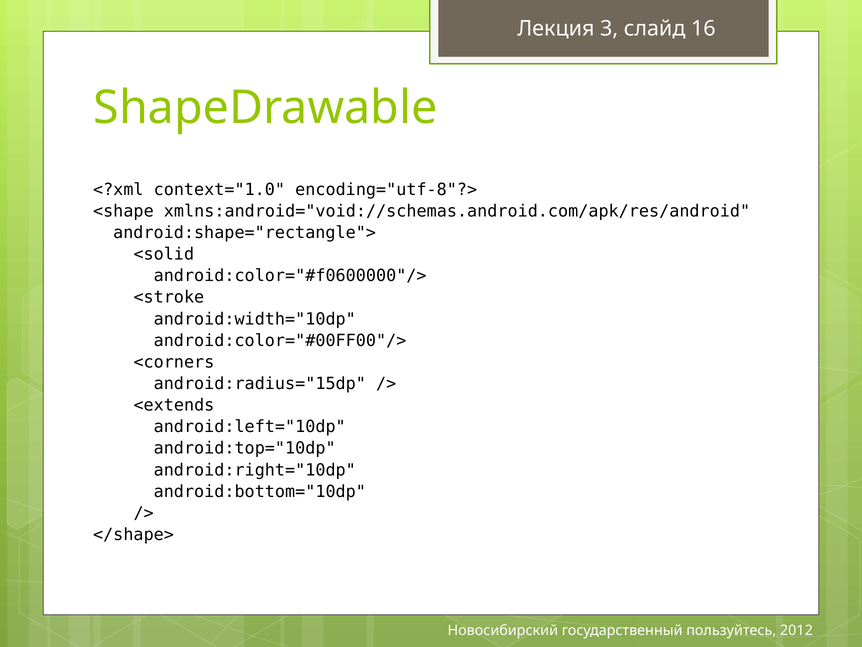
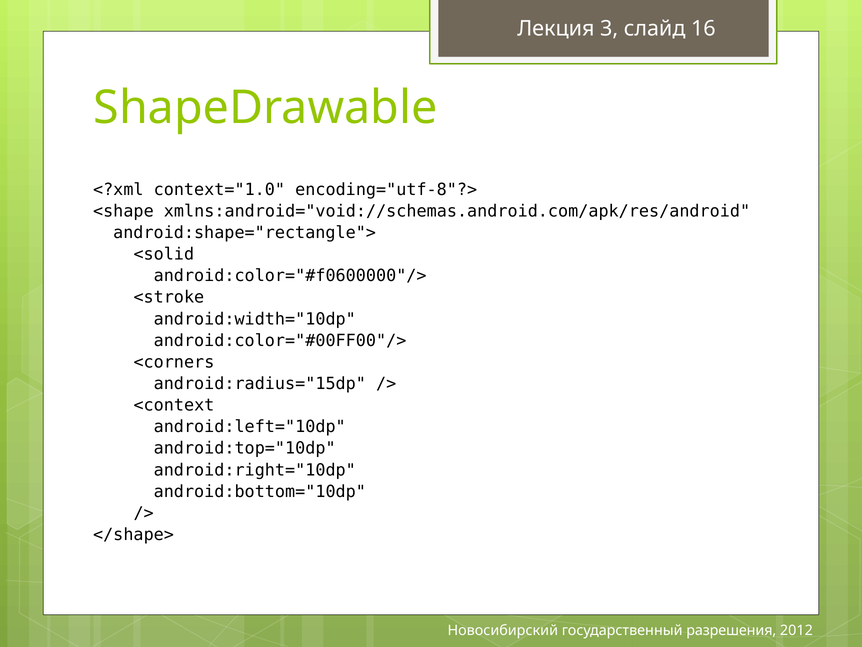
<extends: <extends -> <context
пользуйтесь: пользуйтесь -> разрешения
